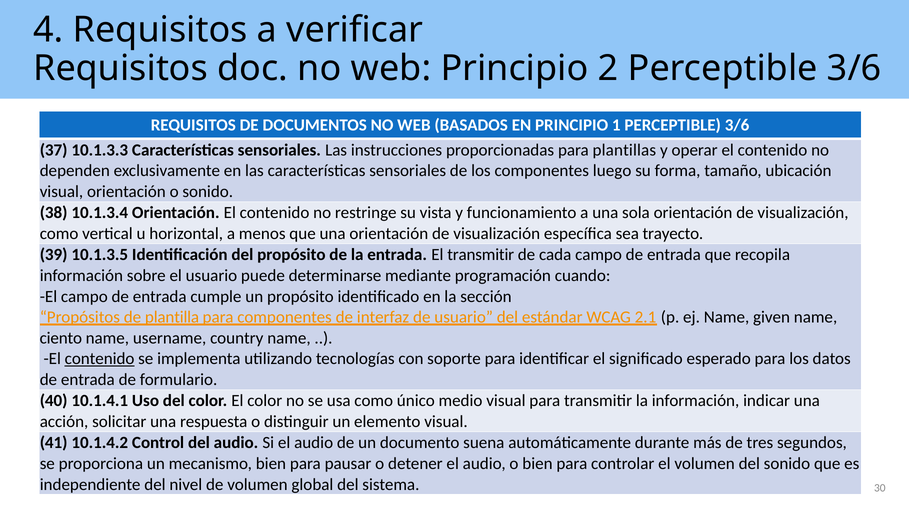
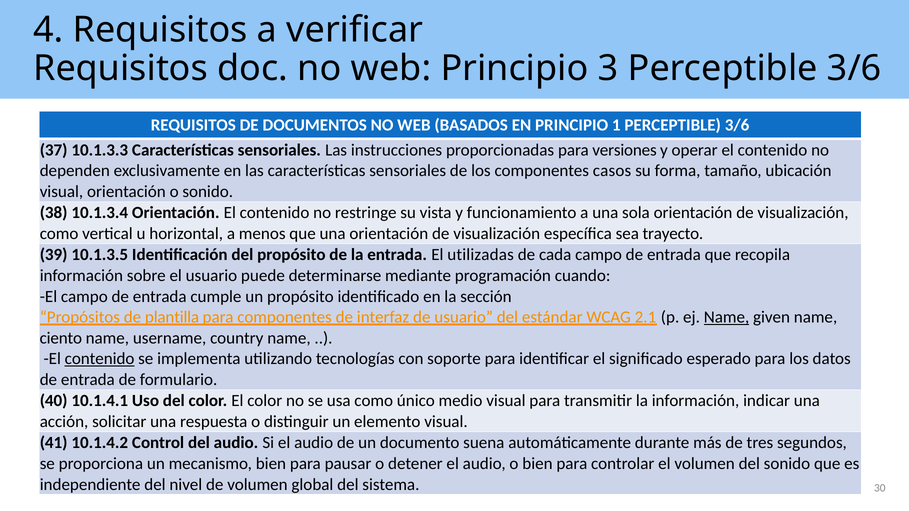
2: 2 -> 3
plantillas: plantillas -> versiones
luego: luego -> casos
El transmitir: transmitir -> utilizadas
Name at (727, 317) underline: none -> present
